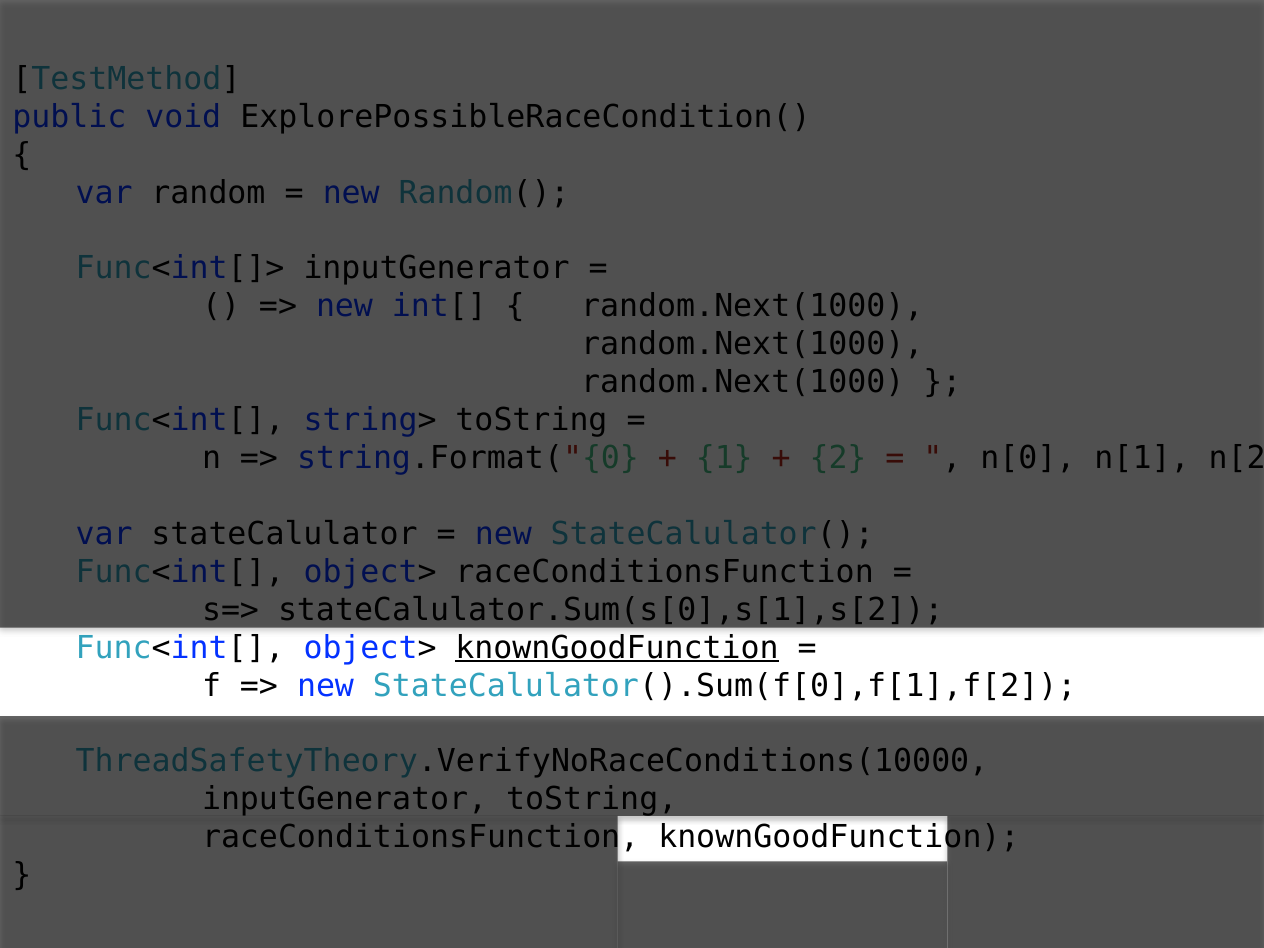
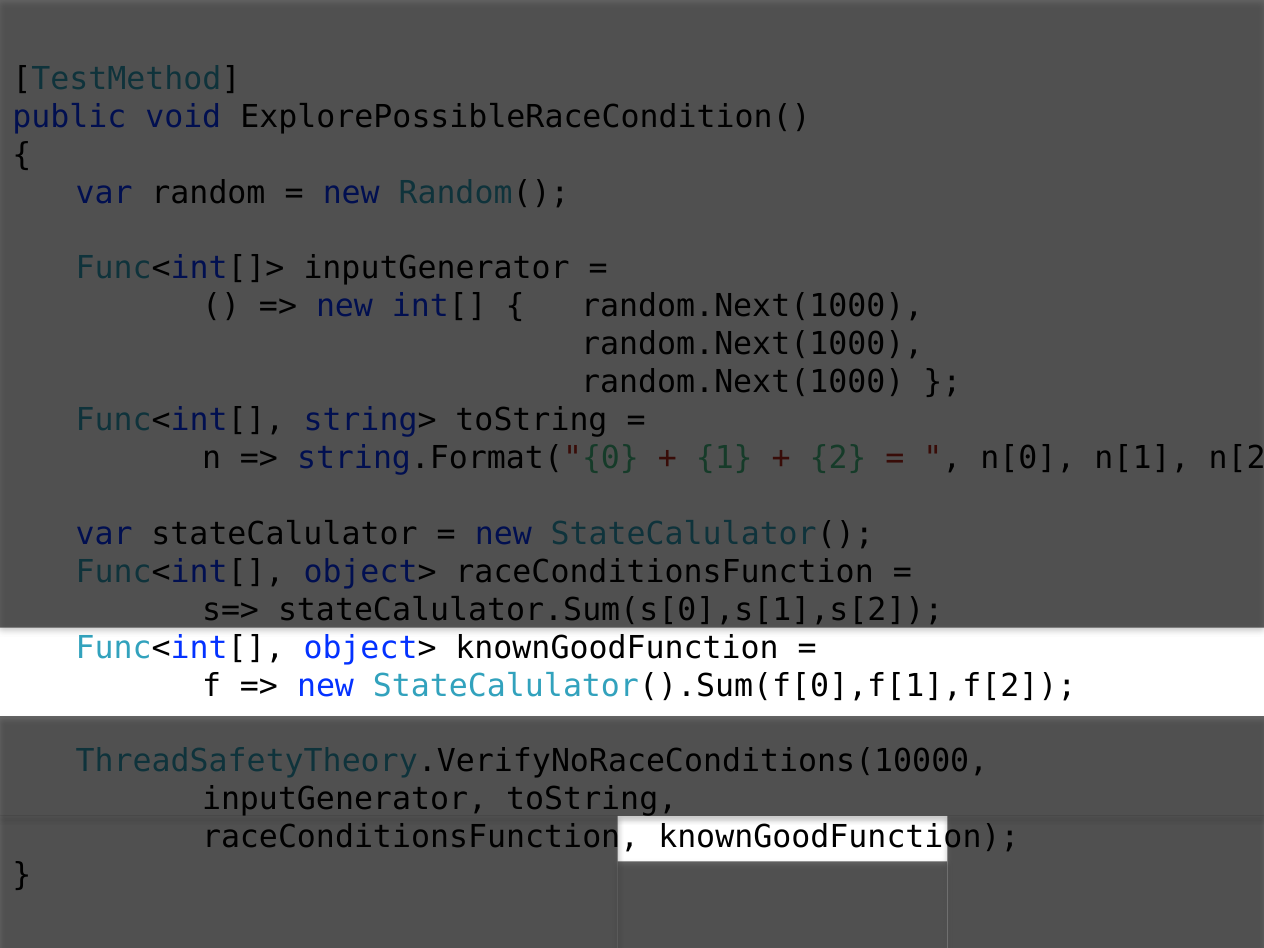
knownGoodFunction at (617, 648) underline: present -> none
